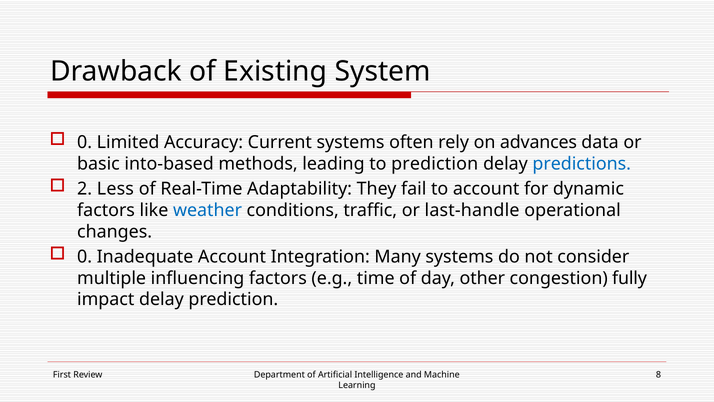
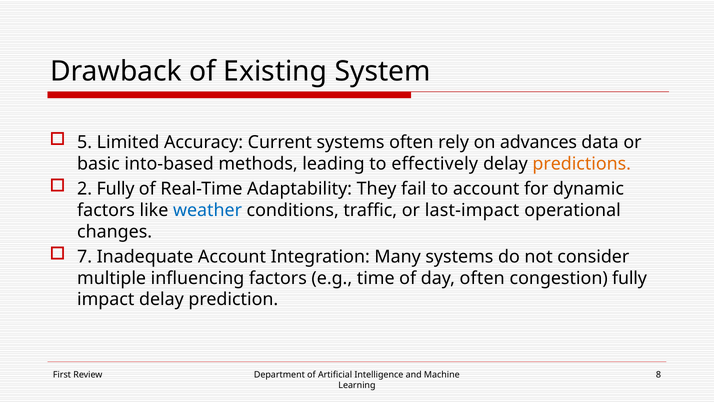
0 at (85, 142): 0 -> 5
to prediction: prediction -> effectively
predictions colour: blue -> orange
2 Less: Less -> Fully
last-handle: last-handle -> last-impact
0 at (85, 256): 0 -> 7
day other: other -> often
